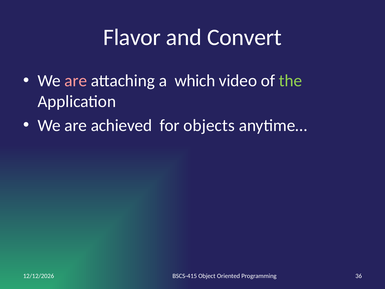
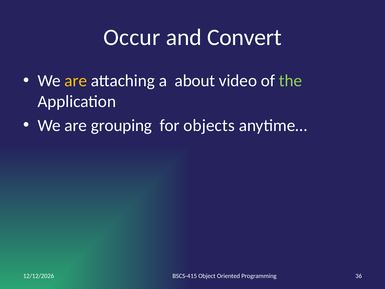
Flavor: Flavor -> Occur
are at (76, 81) colour: pink -> yellow
which: which -> about
achieved: achieved -> grouping
